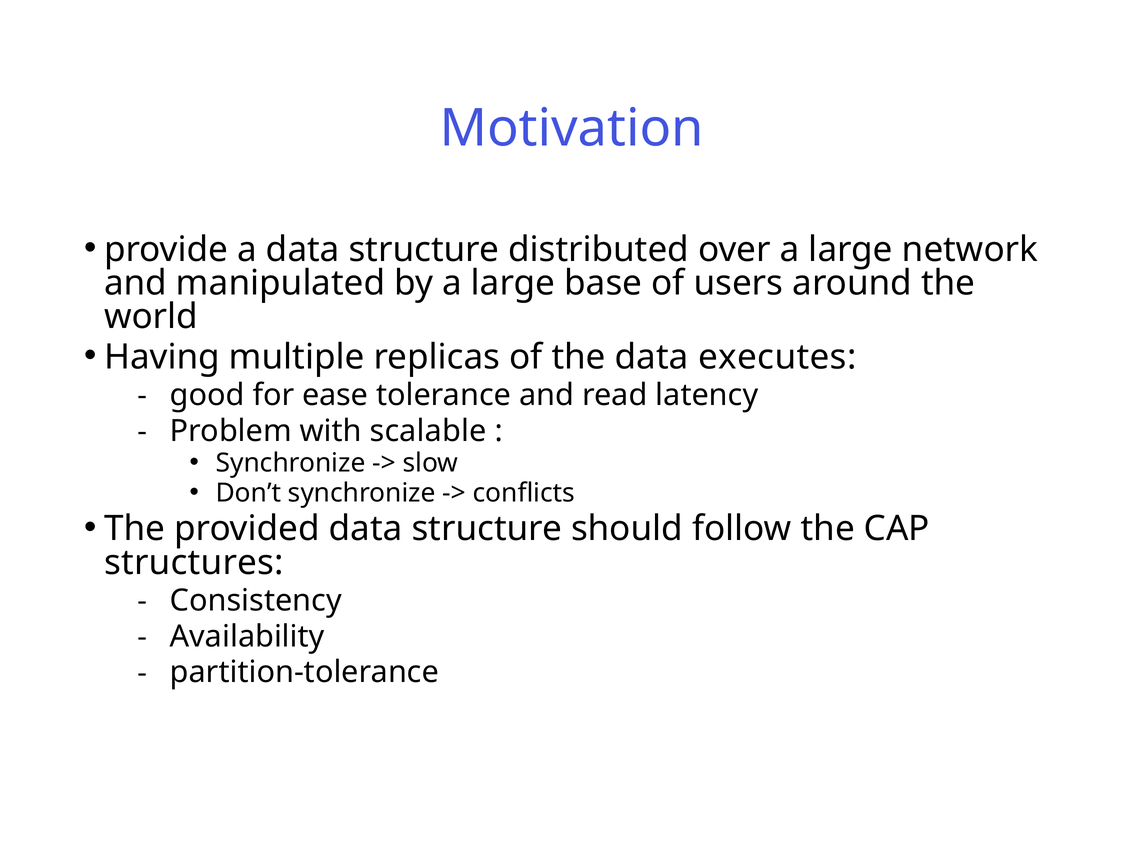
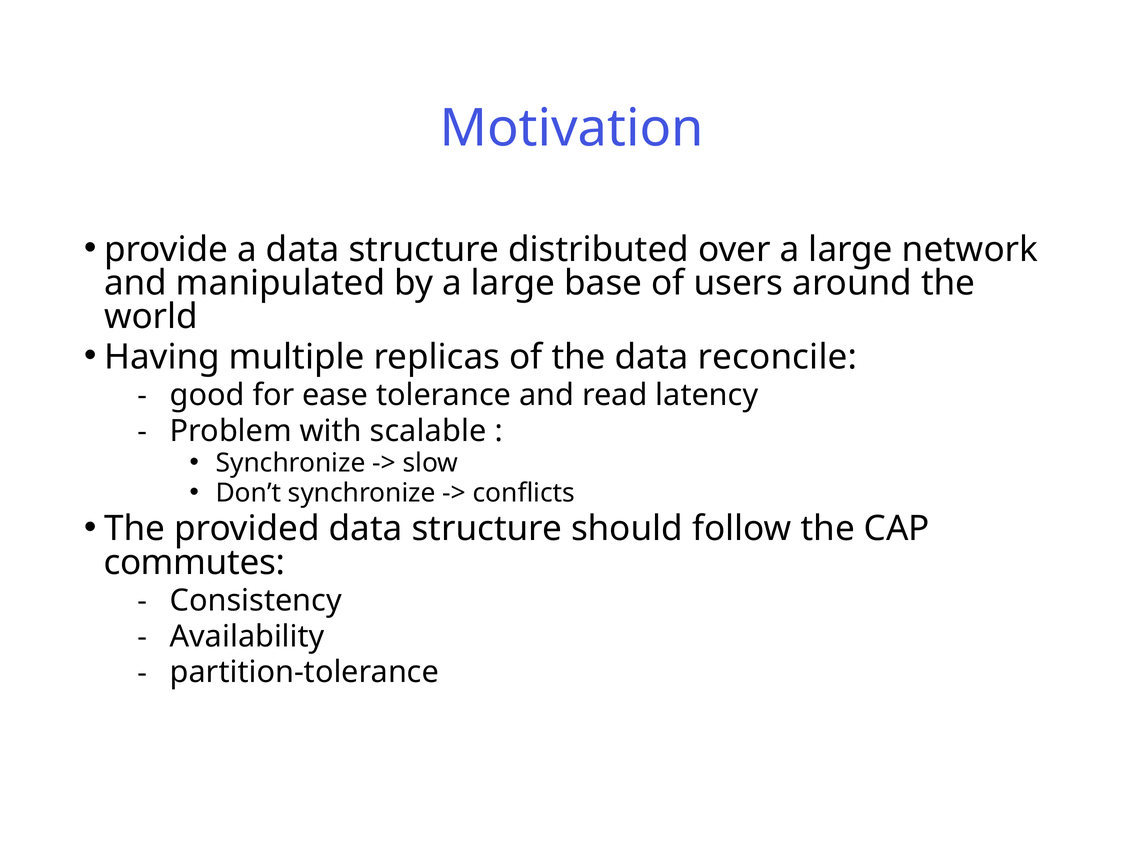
executes: executes -> reconcile
structures: structures -> commutes
